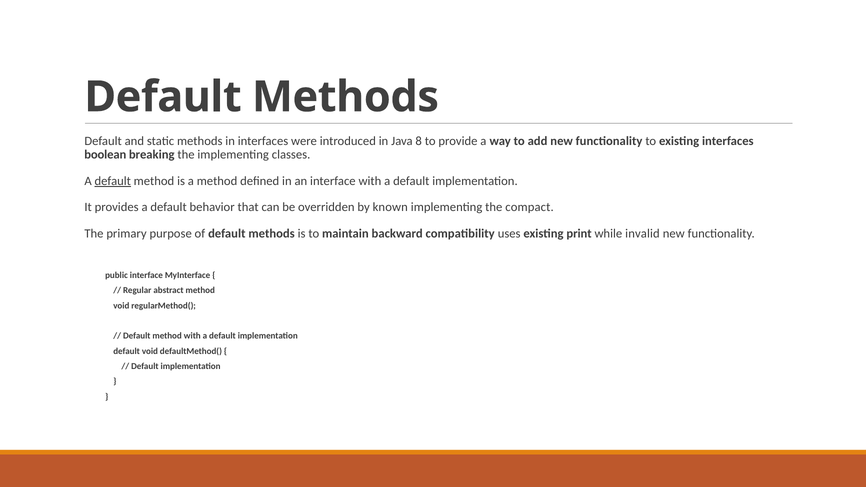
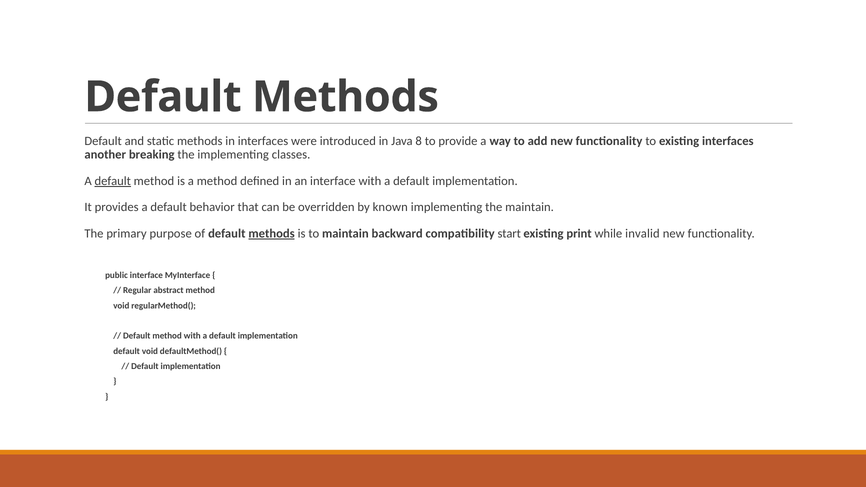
boolean: boolean -> another
the compact: compact -> maintain
methods at (272, 234) underline: none -> present
uses: uses -> start
